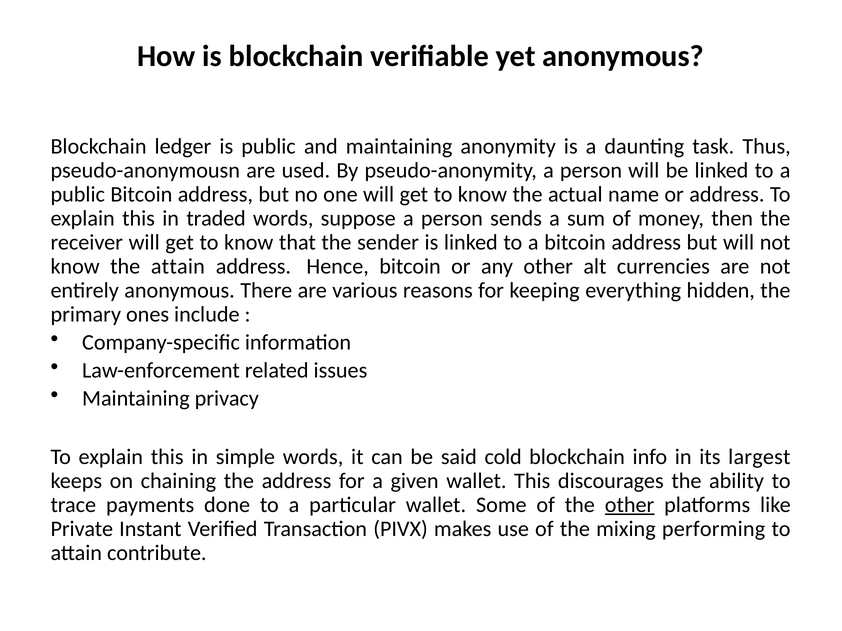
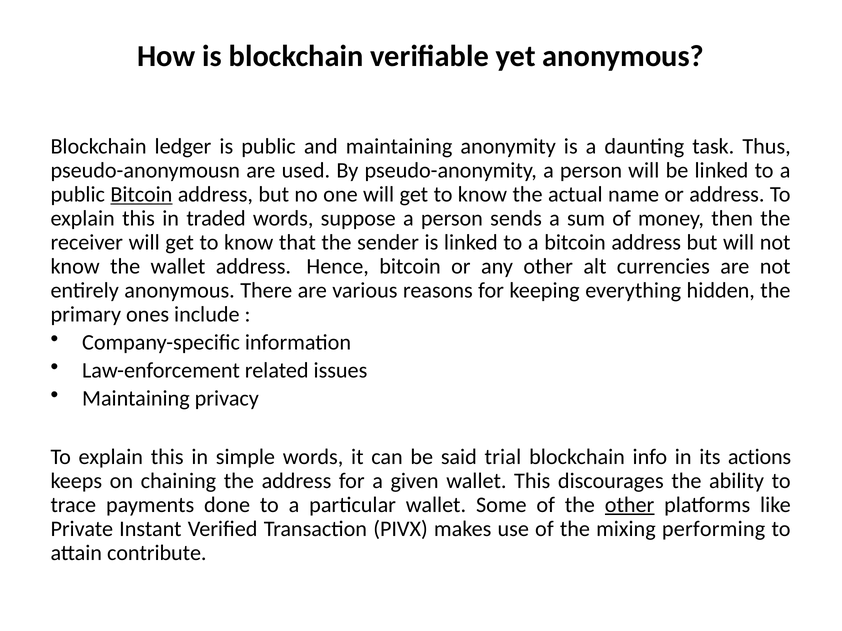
Bitcoin at (141, 195) underline: none -> present
the attain: attain -> wallet
cold: cold -> trial
largest: largest -> actions
